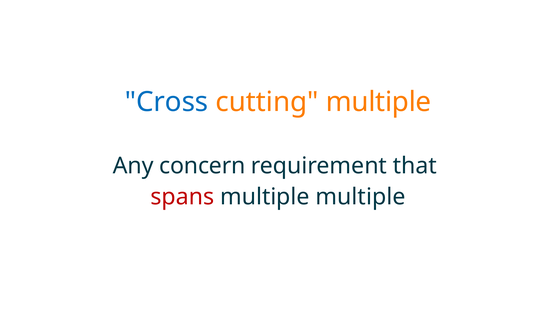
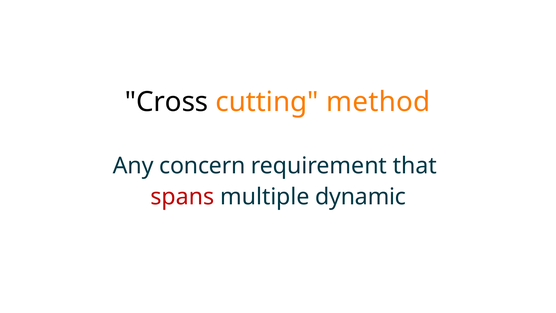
Cross colour: blue -> black
cutting multiple: multiple -> method
multiple multiple: multiple -> dynamic
